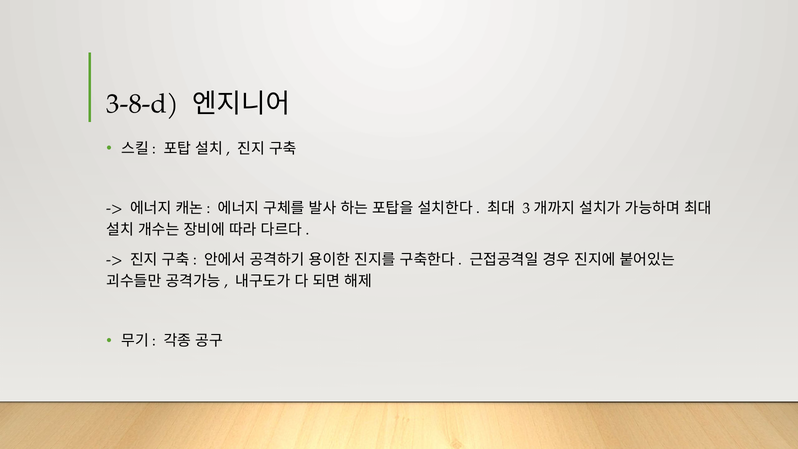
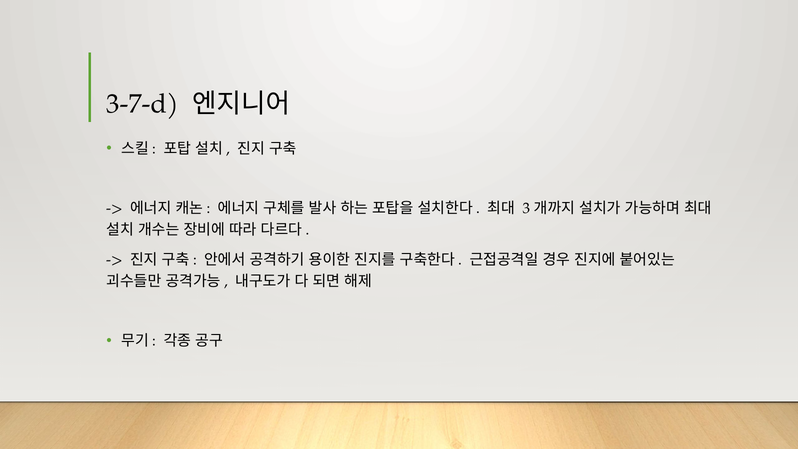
3-8-d: 3-8-d -> 3-7-d
